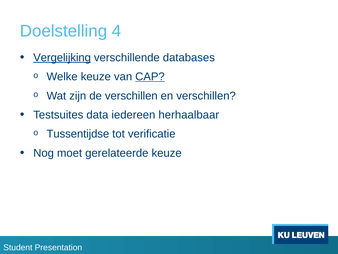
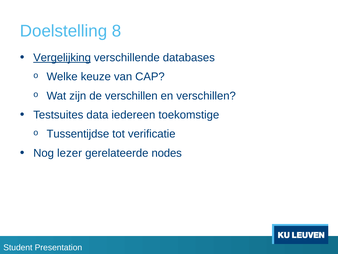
4: 4 -> 8
CAP underline: present -> none
herhaalbaar: herhaalbaar -> toekomstige
moet: moet -> lezer
gerelateerde keuze: keuze -> nodes
